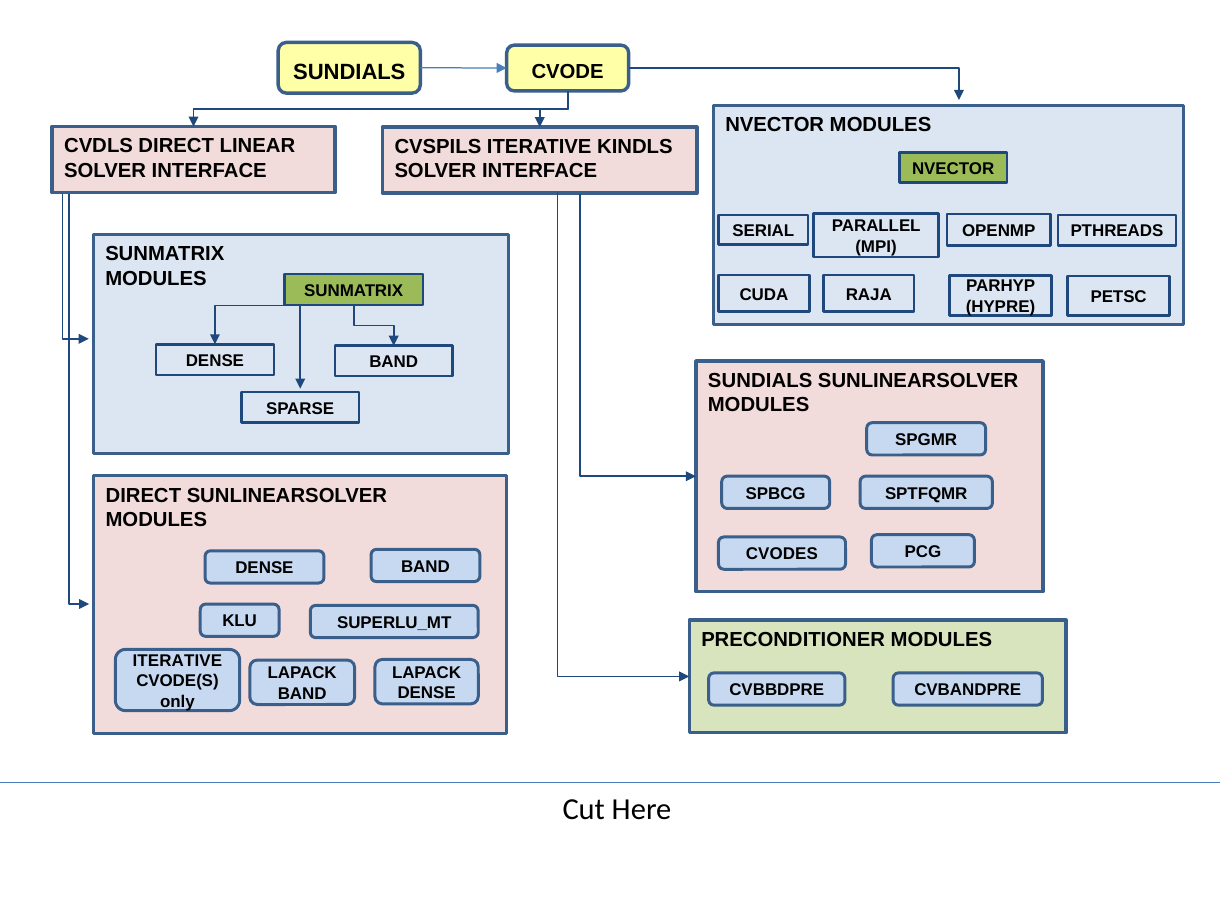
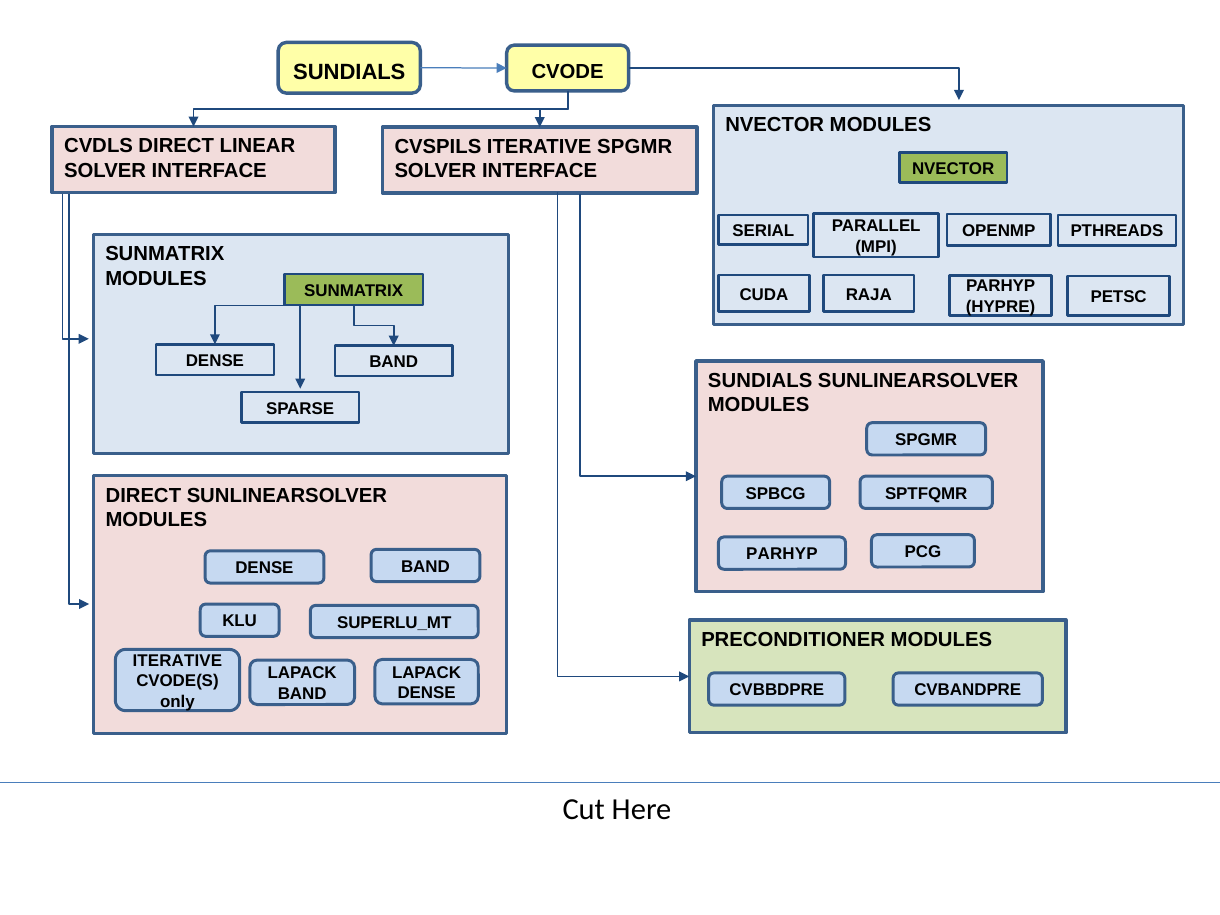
ITERATIVE KINDLS: KINDLS -> SPGMR
CVODES at (782, 554): CVODES -> PARHYP
